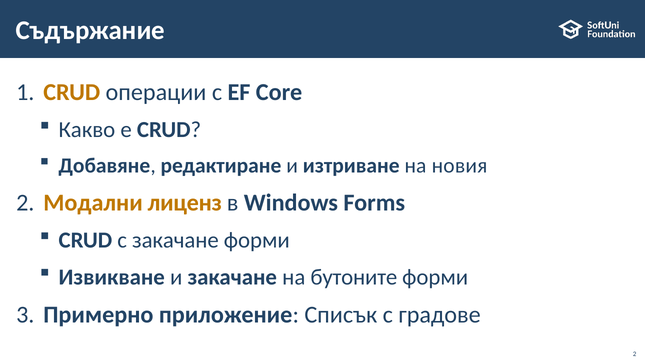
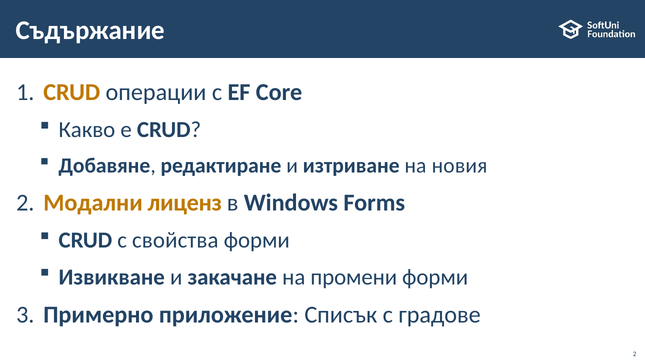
с закачане: закачане -> свойства
бутоните: бутоните -> промени
